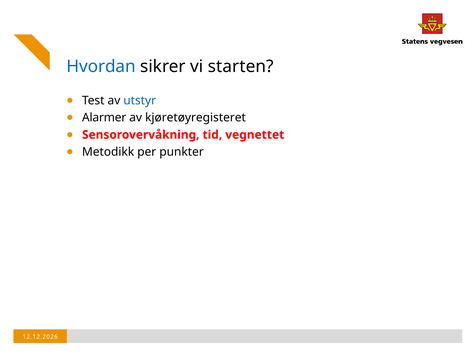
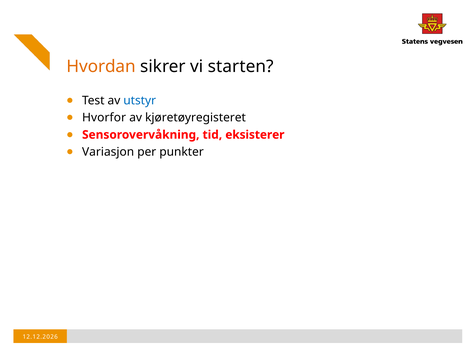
Hvordan colour: blue -> orange
Alarmer: Alarmer -> Hvorfor
vegnettet: vegnettet -> eksisterer
Metodikk: Metodikk -> Variasjon
